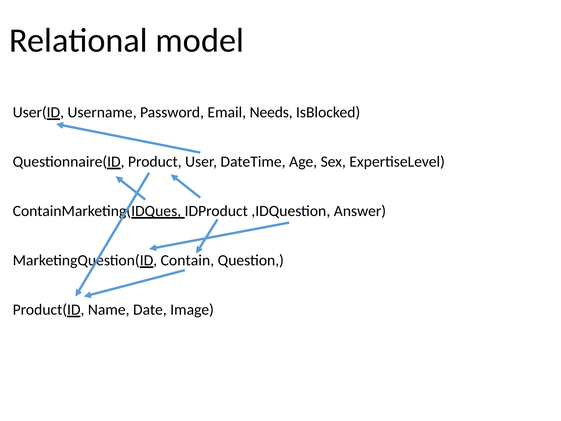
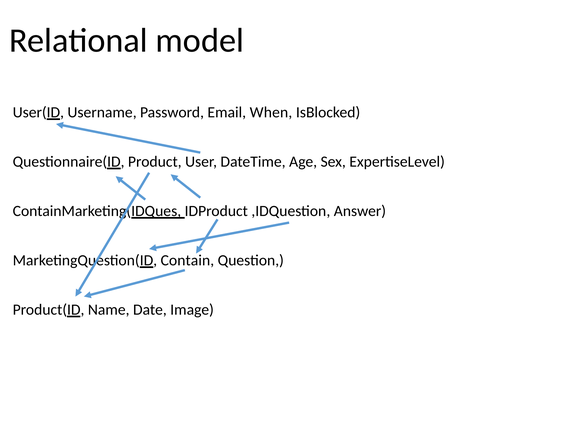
Needs: Needs -> When
